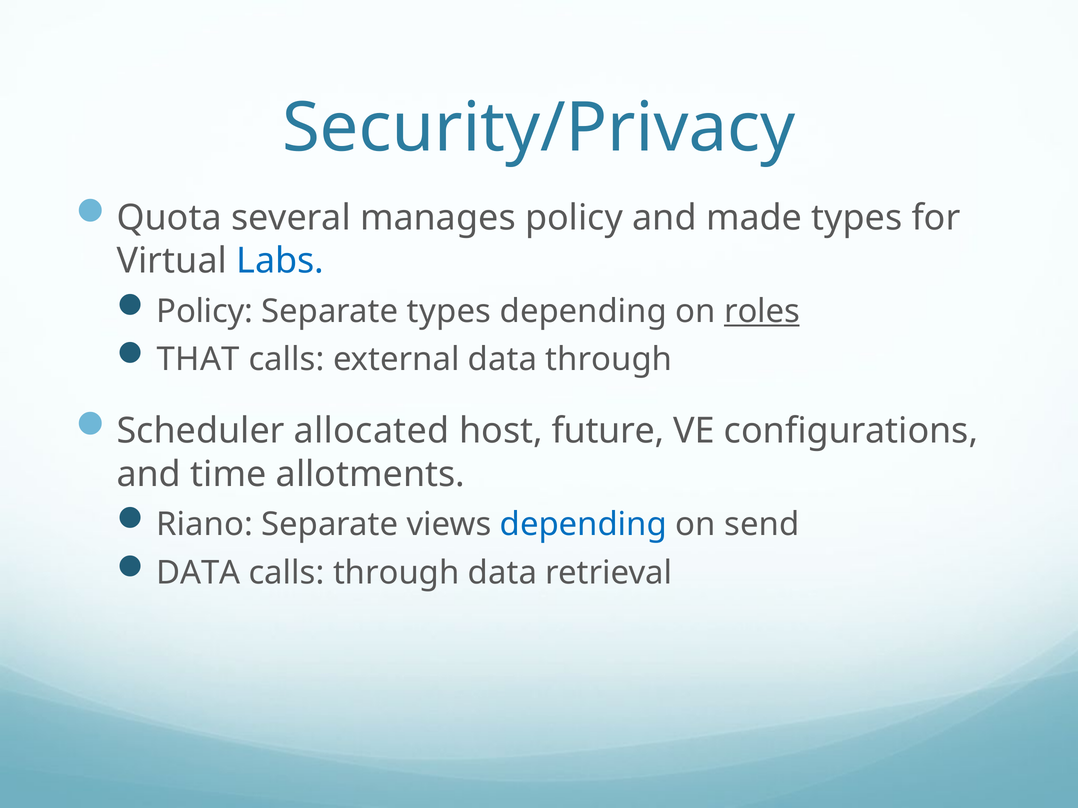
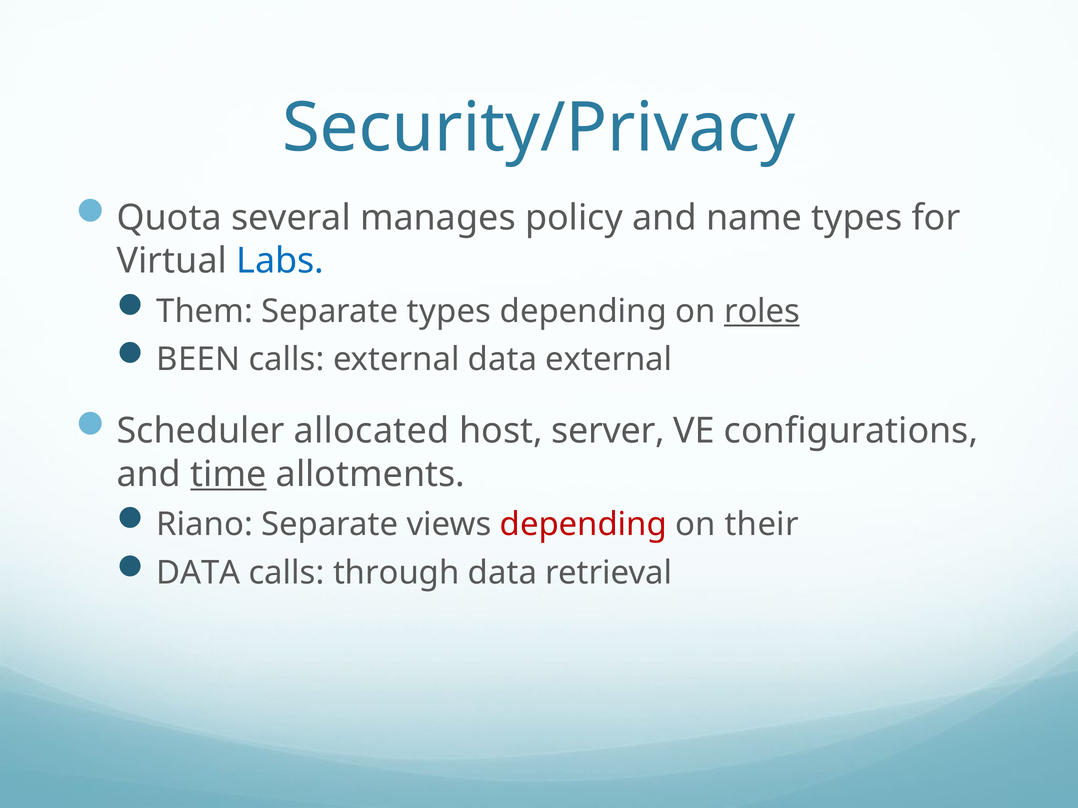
made: made -> name
Policy at (205, 311): Policy -> Them
THAT: THAT -> BEEN
data through: through -> external
future: future -> server
time underline: none -> present
depending at (583, 525) colour: blue -> red
send: send -> their
